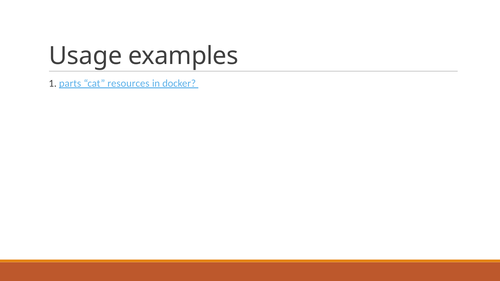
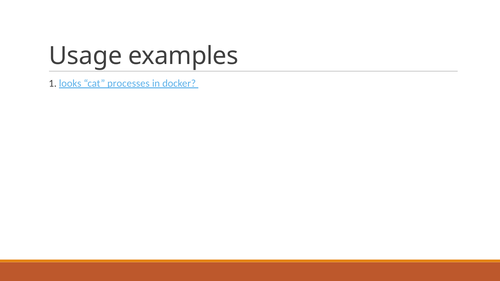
parts: parts -> looks
resources: resources -> processes
